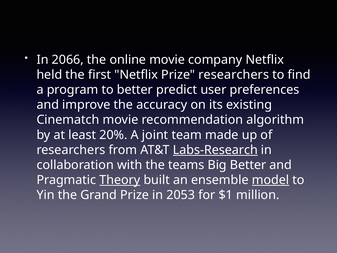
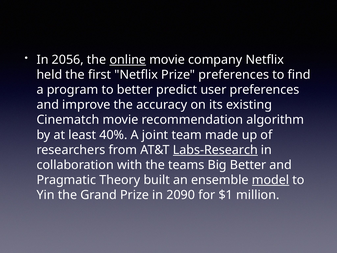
2066: 2066 -> 2056
online underline: none -> present
Prize researchers: researchers -> preferences
20%: 20% -> 40%
Theory underline: present -> none
2053: 2053 -> 2090
